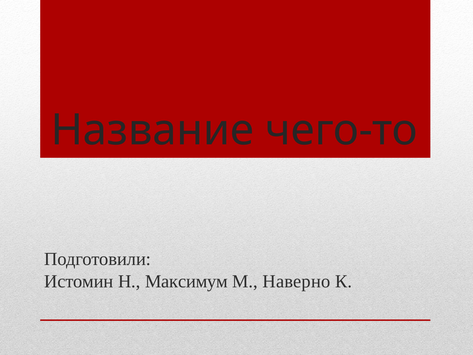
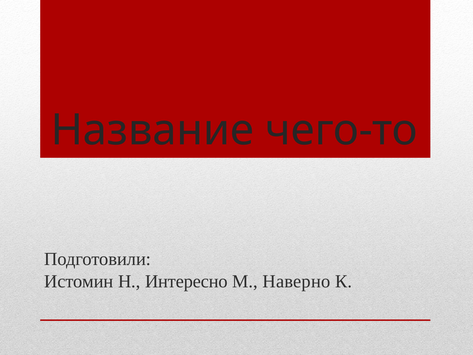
Максимум: Максимум -> Интересно
